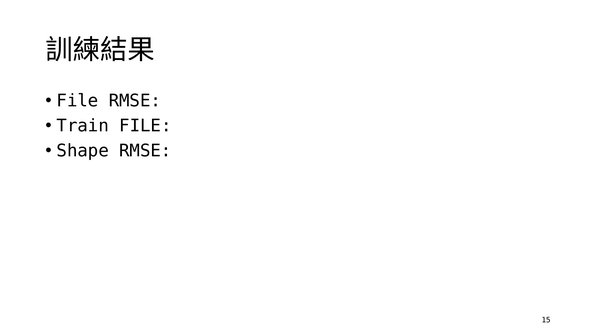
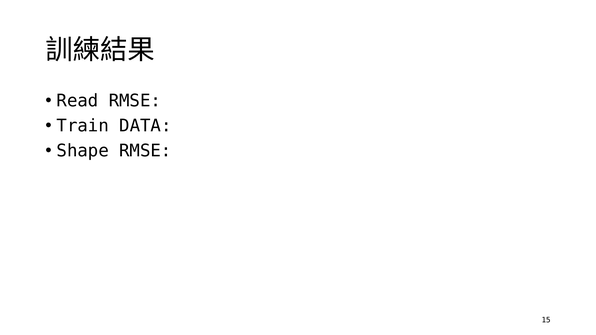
File at (78, 101): File -> Read
Train FILE: FILE -> DATA
